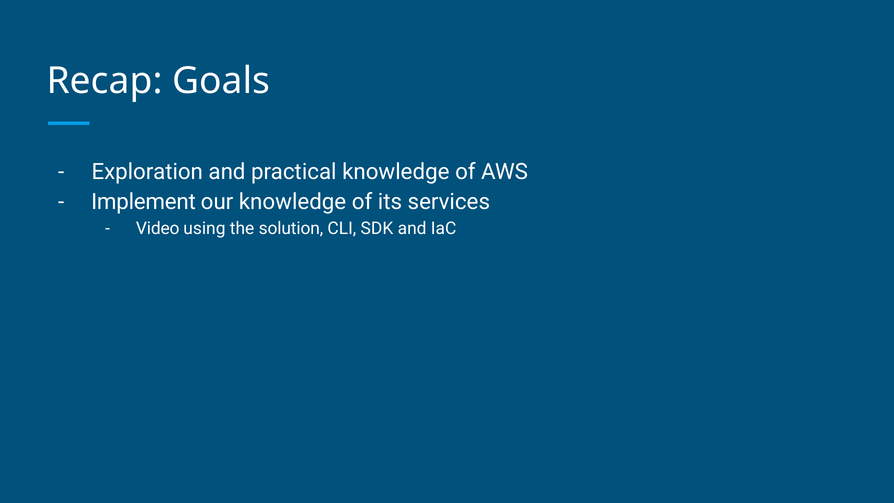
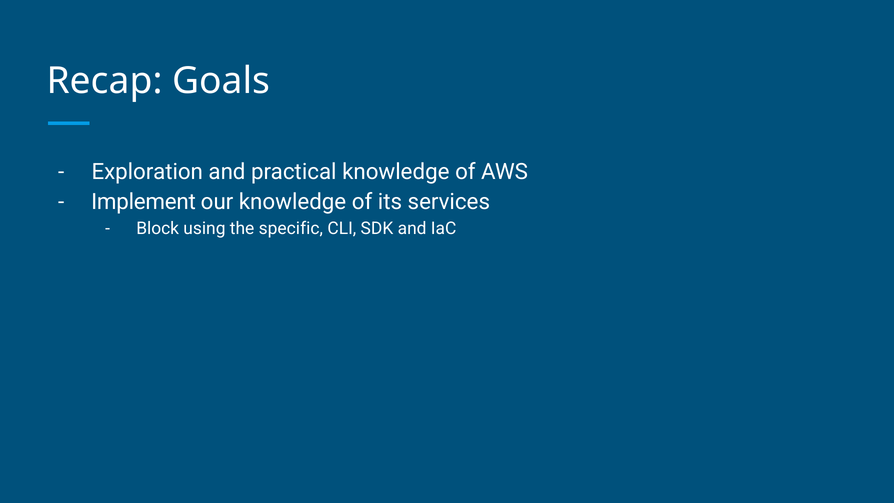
Video: Video -> Block
solution: solution -> specific
